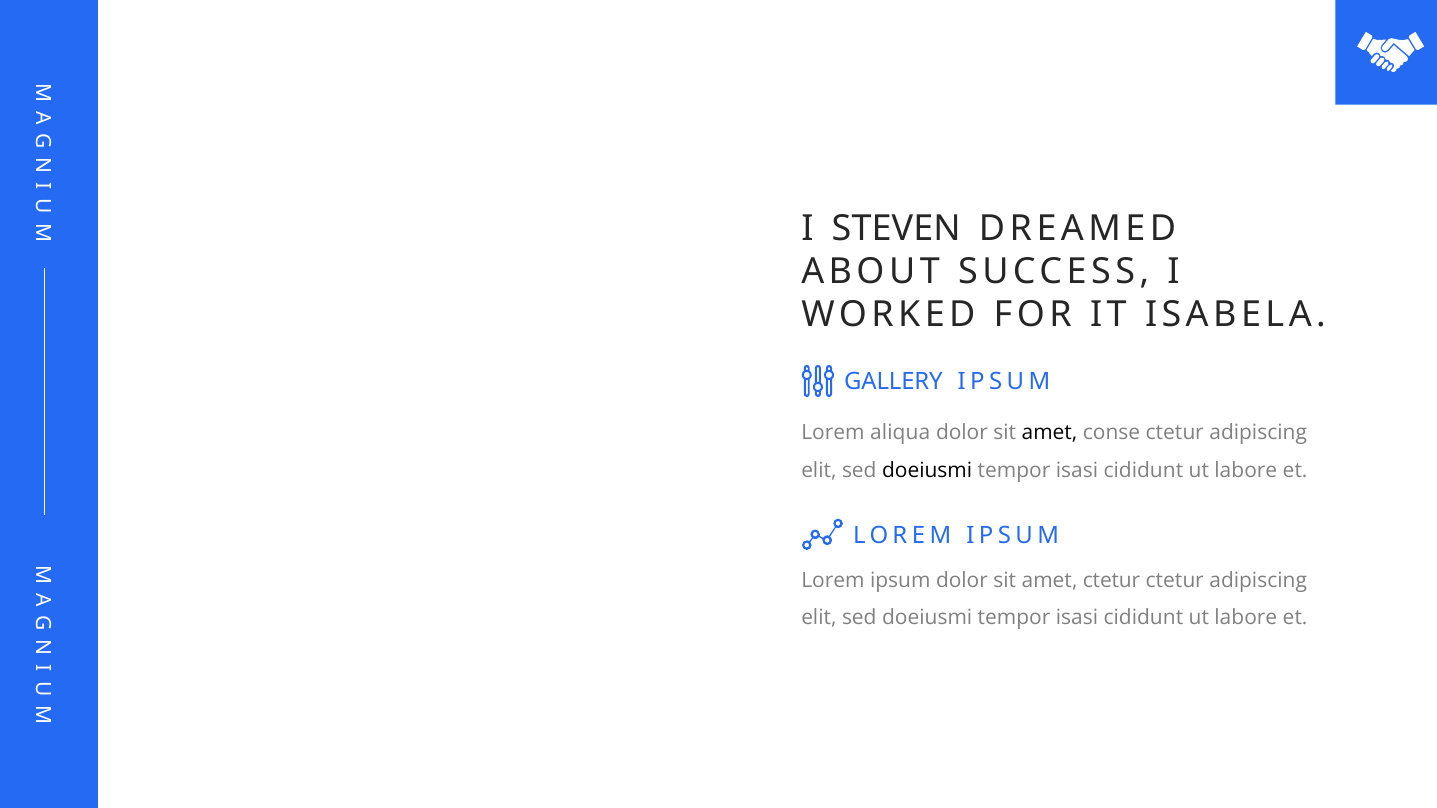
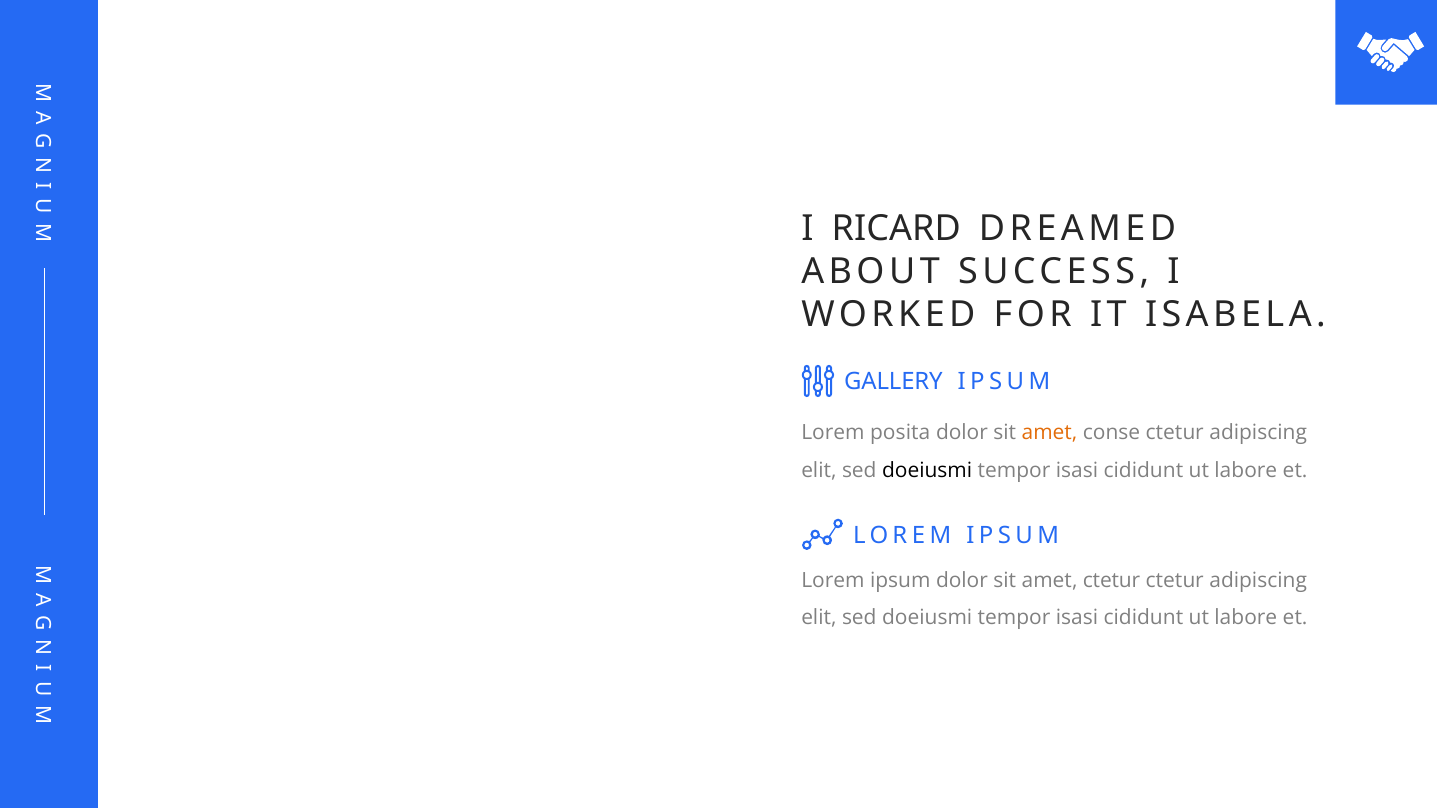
STEVEN: STEVEN -> RICARD
aliqua: aliqua -> posita
amet at (1050, 433) colour: black -> orange
